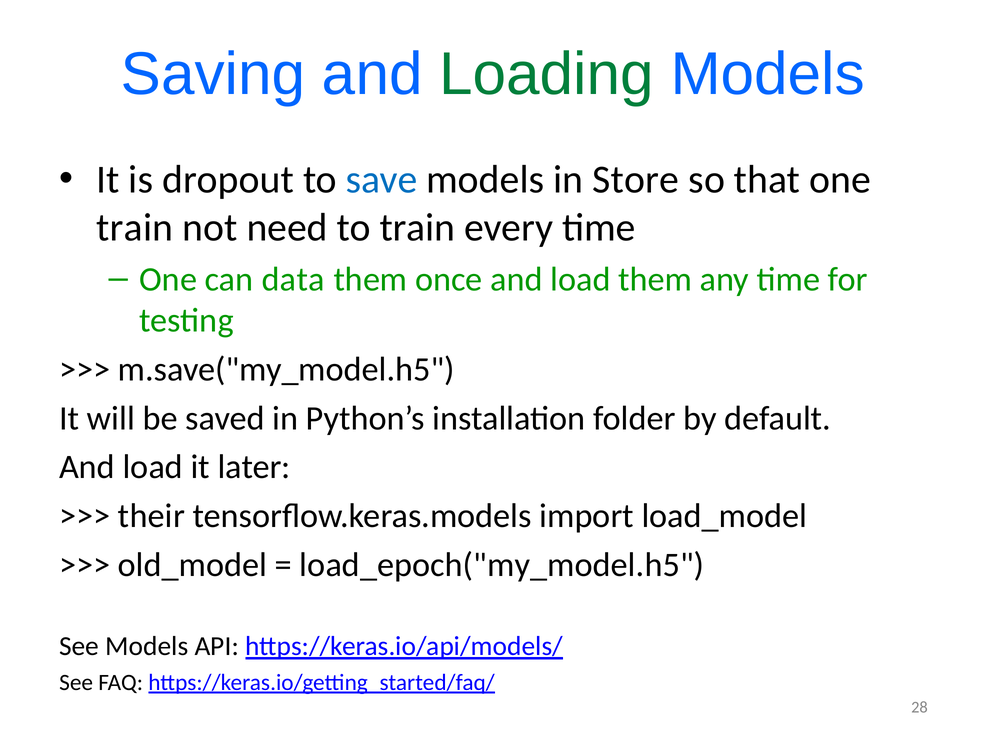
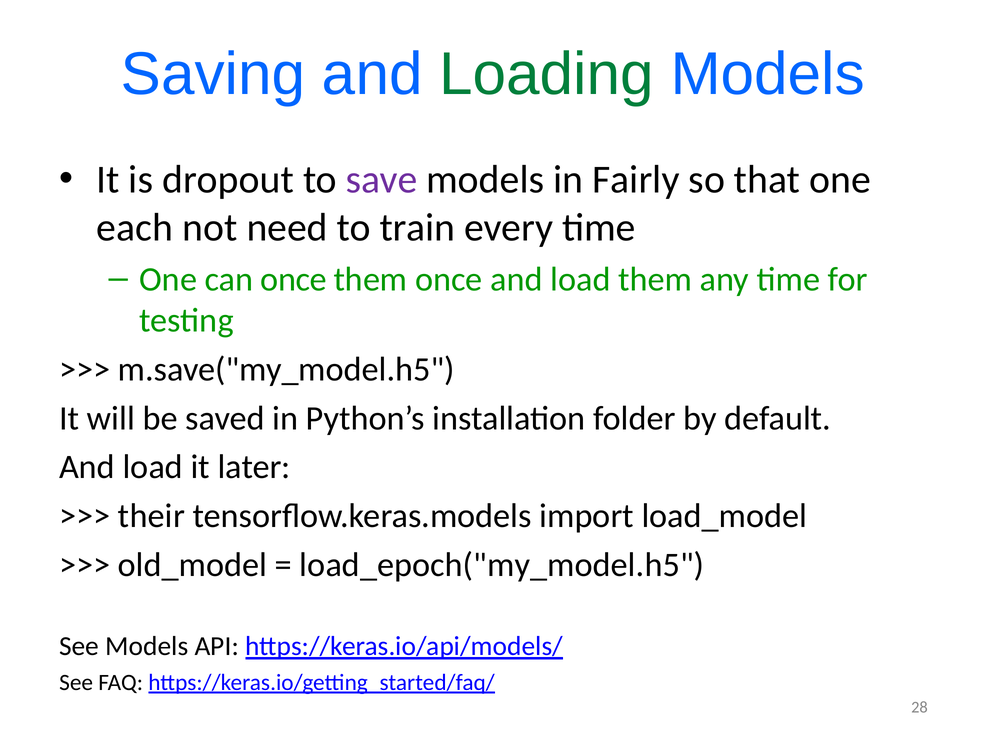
save colour: blue -> purple
Store: Store -> Fairly
train at (135, 227): train -> each
can data: data -> once
